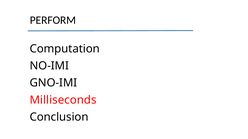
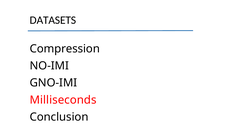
PERFORM: PERFORM -> DATASETS
Computation: Computation -> Compression
